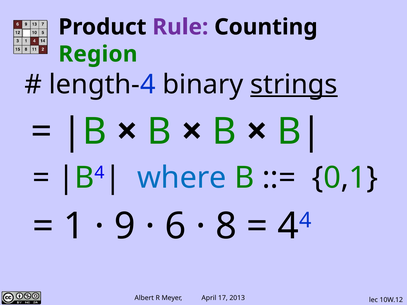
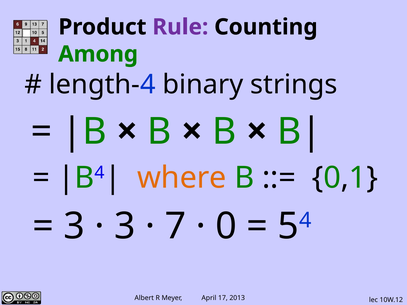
Region: Region -> Among
strings underline: present -> none
where colour: blue -> orange
1 at (74, 226): 1 -> 3
9 at (125, 226): 9 -> 3
6: 6 -> 7
8: 8 -> 0
4 at (288, 226): 4 -> 5
